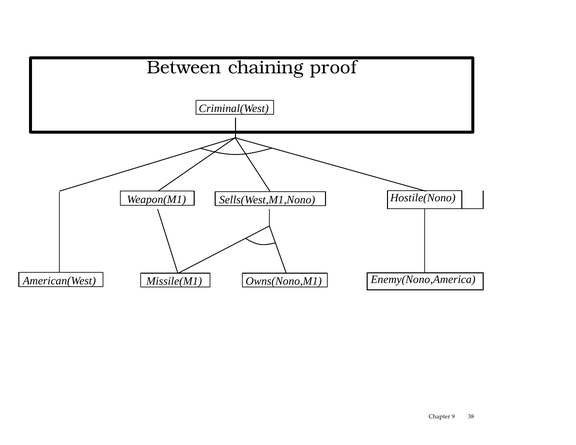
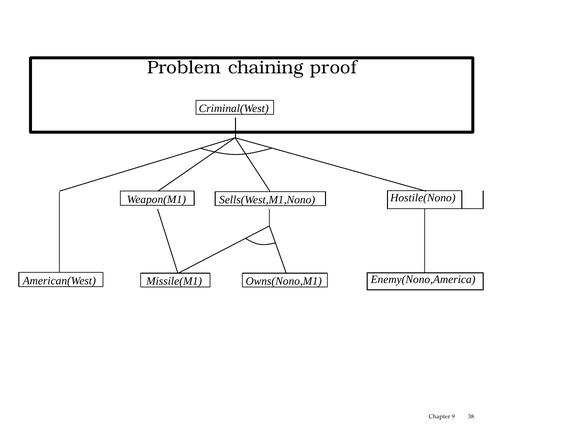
Between: Between -> Problem
